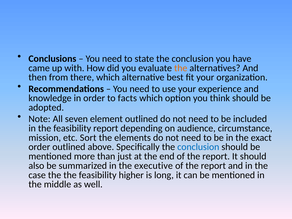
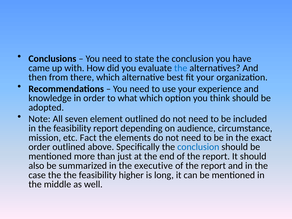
the at (181, 68) colour: orange -> blue
facts: facts -> what
Sort: Sort -> Fact
